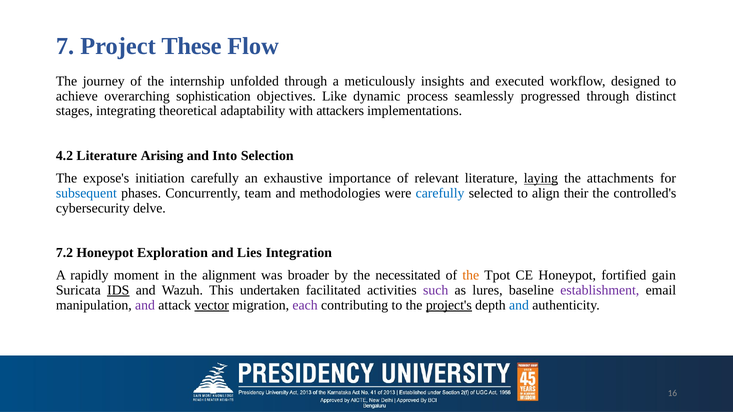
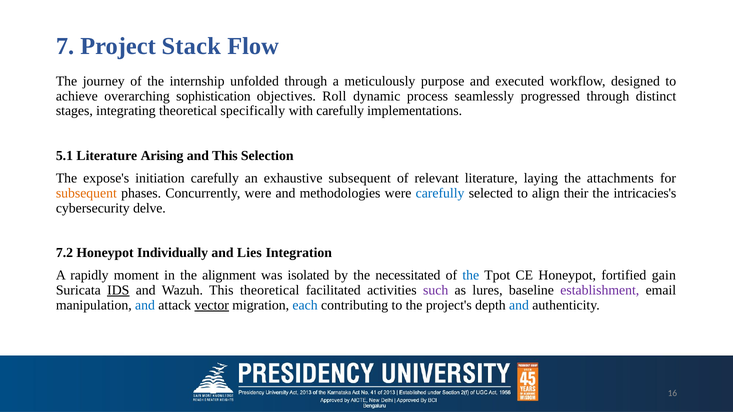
These: These -> Stack
insights: insights -> purpose
Like: Like -> Roll
adaptability: adaptability -> specifically
with attackers: attackers -> carefully
4.2: 4.2 -> 5.1
and Into: Into -> This
exhaustive importance: importance -> subsequent
laying underline: present -> none
subsequent at (86, 193) colour: blue -> orange
Concurrently team: team -> were
controlled's: controlled's -> intricacies's
Exploration: Exploration -> Individually
broader: broader -> isolated
the at (471, 276) colour: orange -> blue
This undertaken: undertaken -> theoretical
and at (145, 305) colour: purple -> blue
each colour: purple -> blue
project's underline: present -> none
